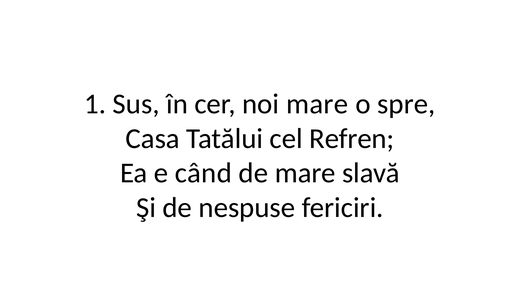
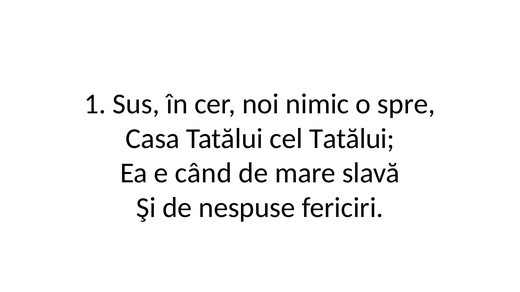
noi mare: mare -> nimic
cel Refren: Refren -> Tatălui
